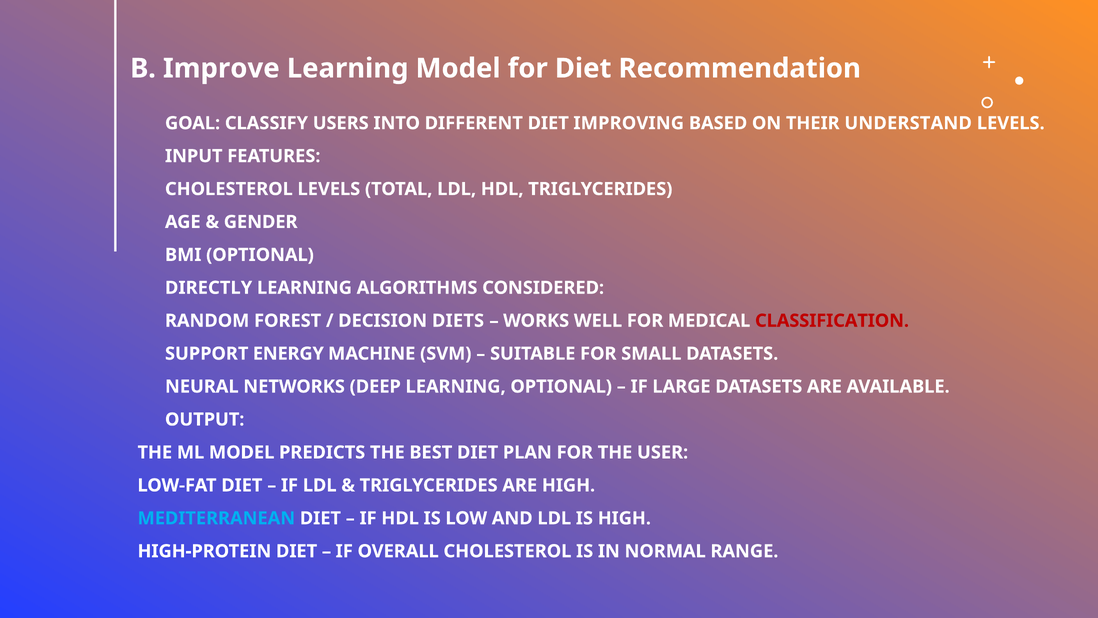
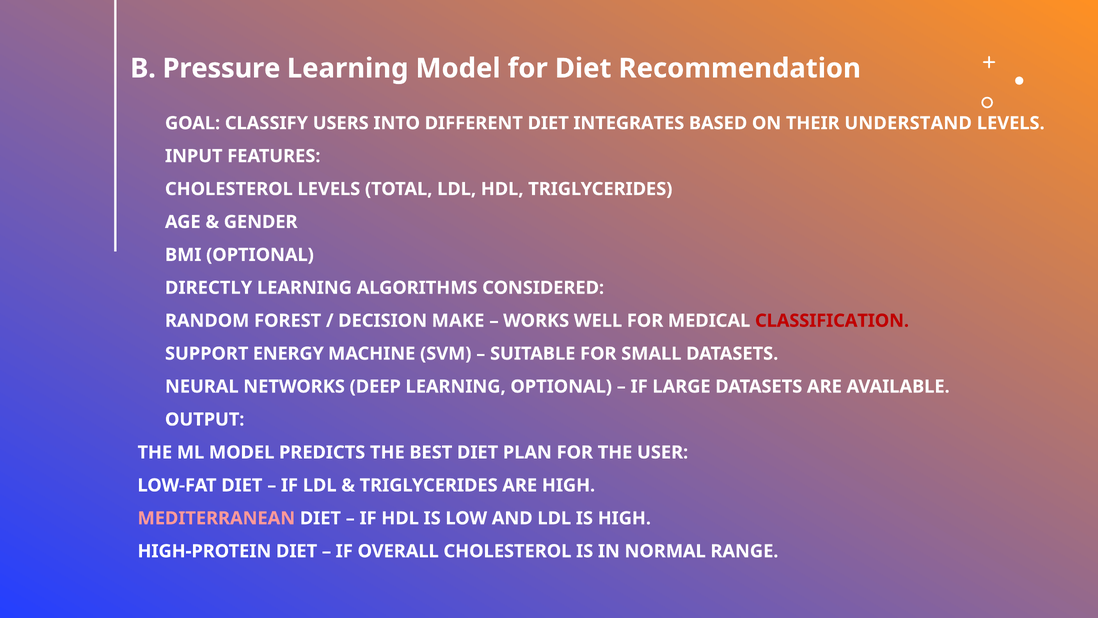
Improve: Improve -> Pressure
IMPROVING: IMPROVING -> INTEGRATES
DIETS: DIETS -> MAKE
MEDITERRANEAN colour: light blue -> pink
